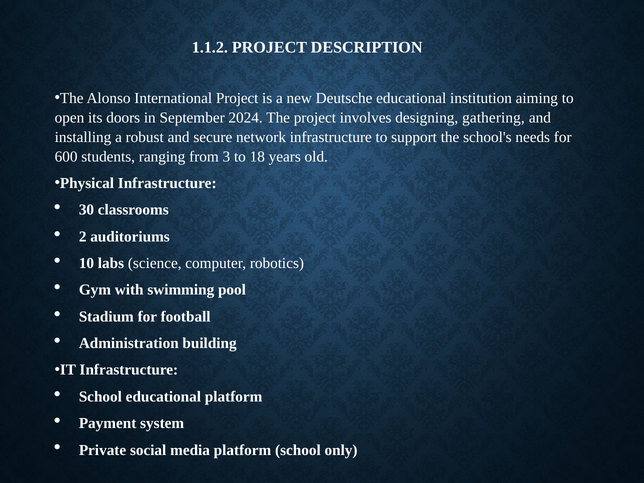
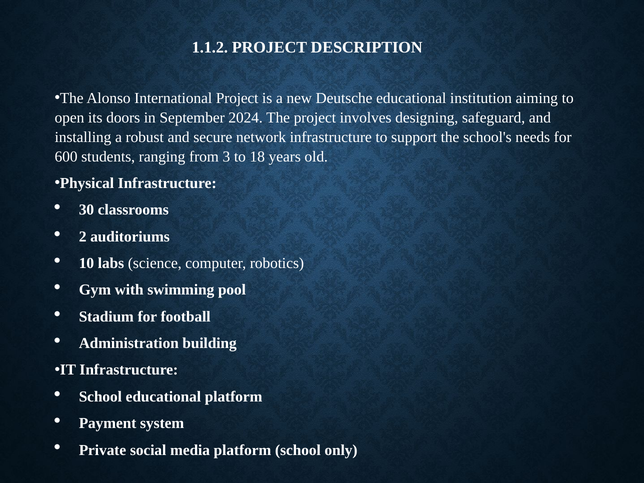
gathering: gathering -> safeguard
